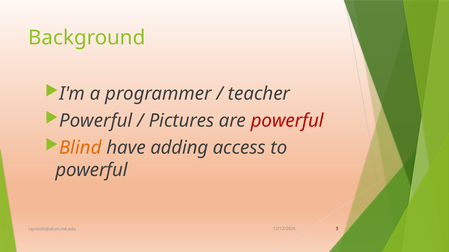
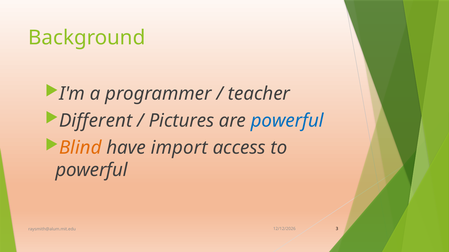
Powerful at (96, 121): Powerful -> Different
powerful at (287, 121) colour: red -> blue
adding: adding -> import
